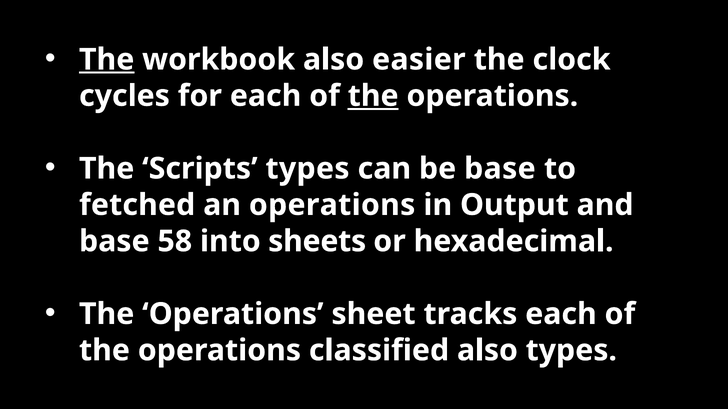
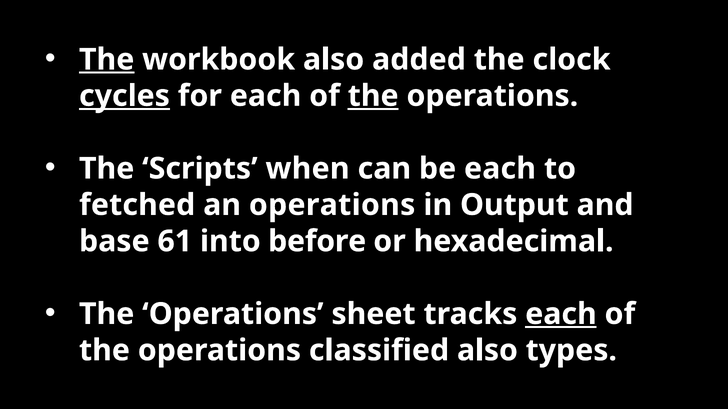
easier: easier -> added
cycles underline: none -> present
Scripts types: types -> when
be base: base -> each
58: 58 -> 61
sheets: sheets -> before
each at (561, 314) underline: none -> present
